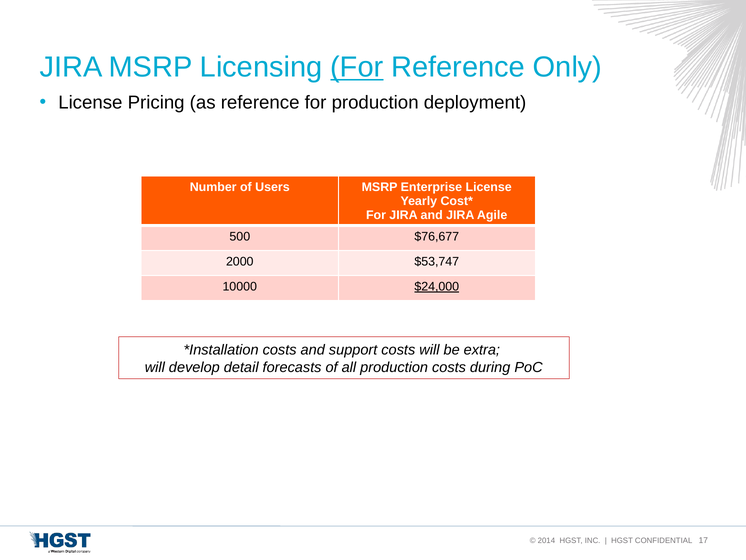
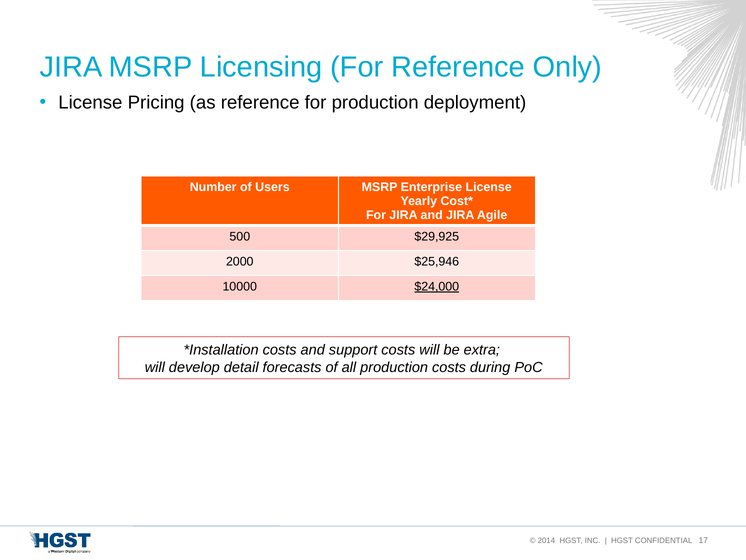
For at (357, 67) underline: present -> none
$76,677: $76,677 -> $29,925
$53,747: $53,747 -> $25,946
